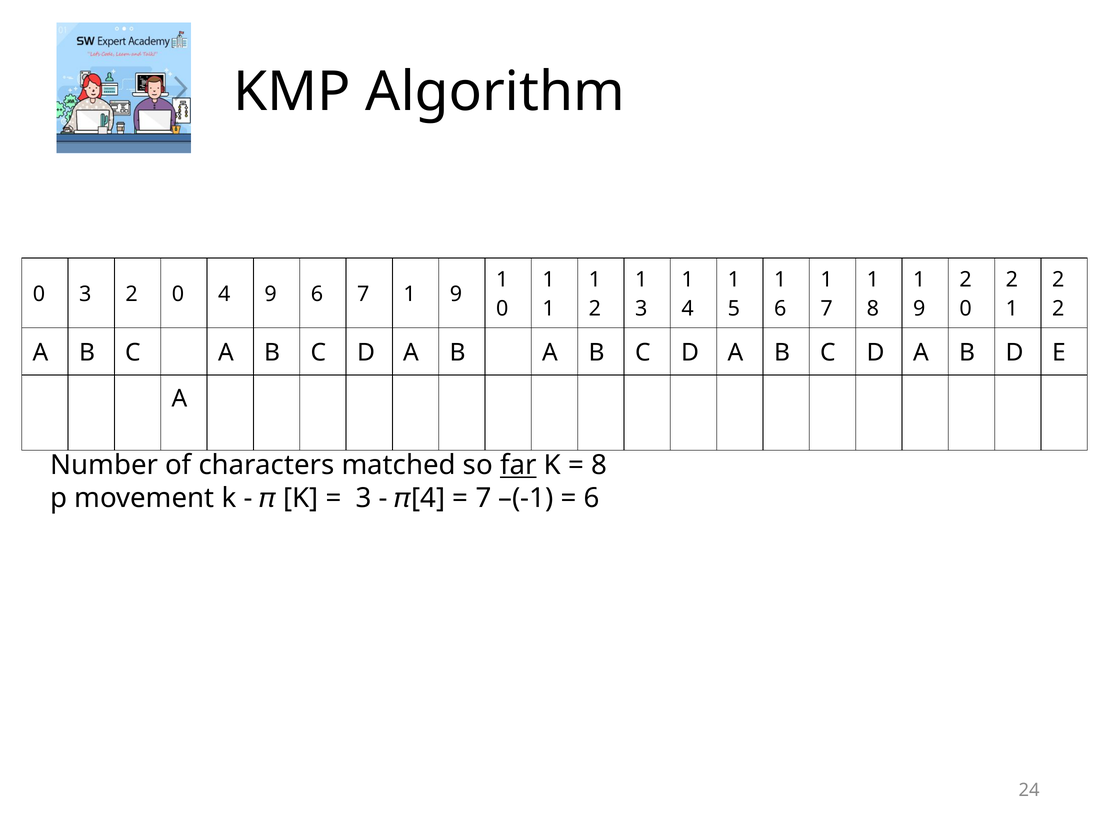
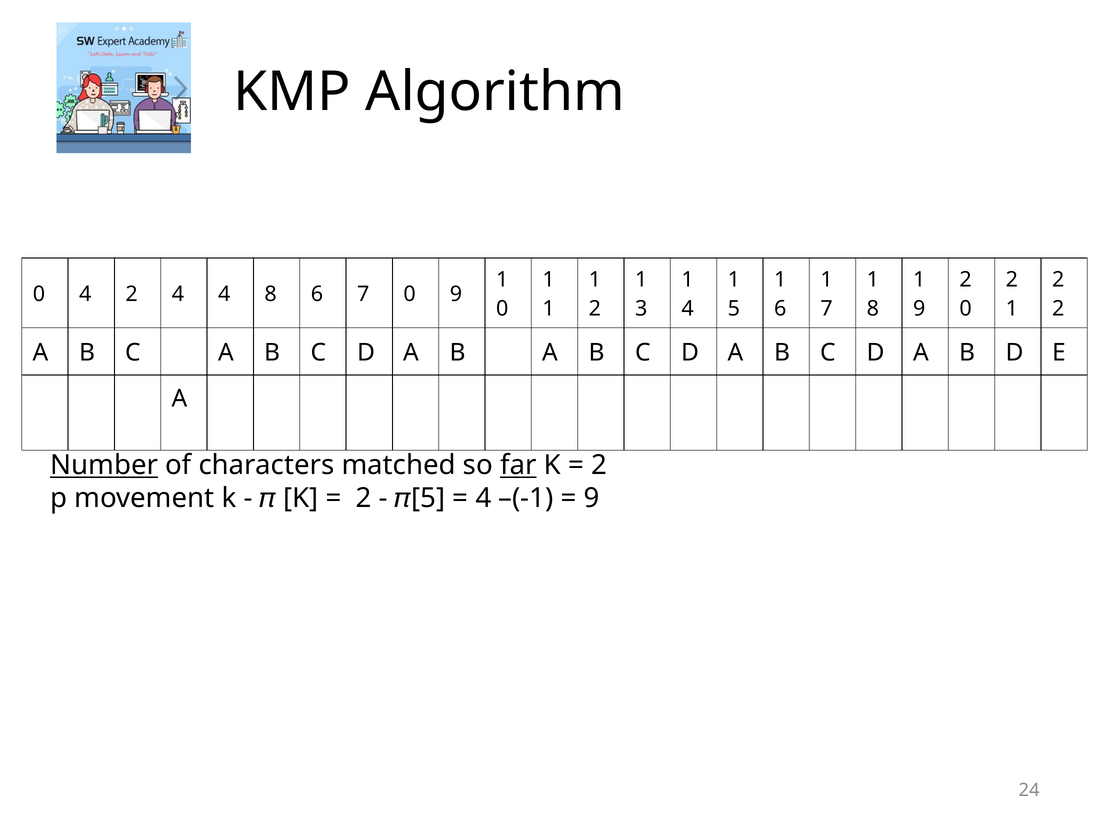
0 3: 3 -> 4
0 at (178, 294): 0 -> 4
4 9: 9 -> 8
6 7 1: 1 -> 0
Number underline: none -> present
8 at (599, 465): 8 -> 2
3 at (364, 499): 3 -> 2
4 at (428, 499): 4 -> 5
7 at (483, 499): 7 -> 4
6 at (591, 499): 6 -> 9
